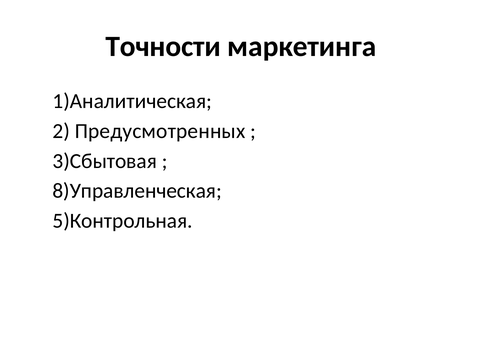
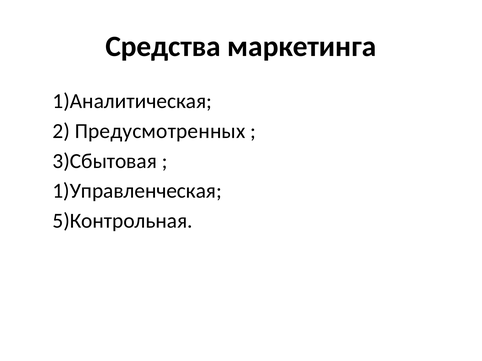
Точности: Точности -> Средства
8)Управленческая: 8)Управленческая -> 1)Управленческая
